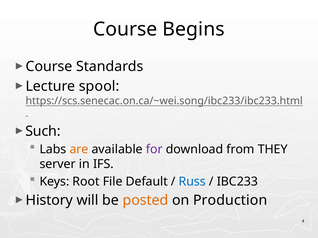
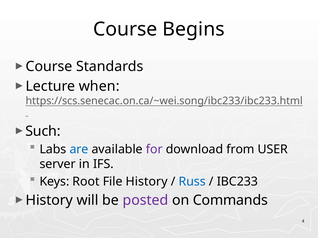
spool: spool -> when
are colour: orange -> blue
THEY: THEY -> USER
File Default: Default -> History
posted colour: orange -> purple
Production: Production -> Commands
